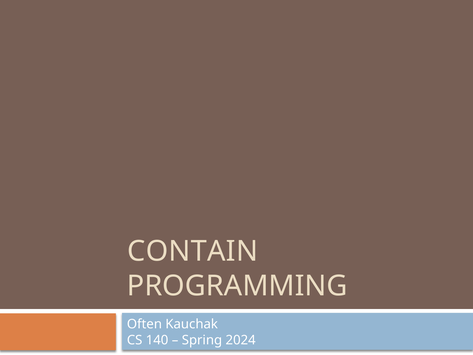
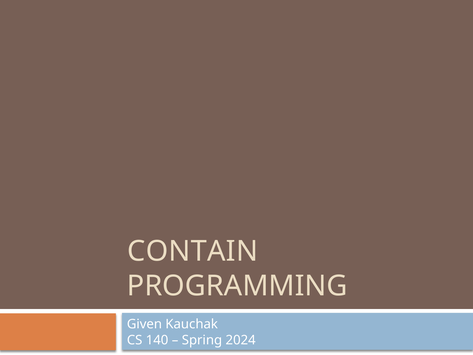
Often: Often -> Given
